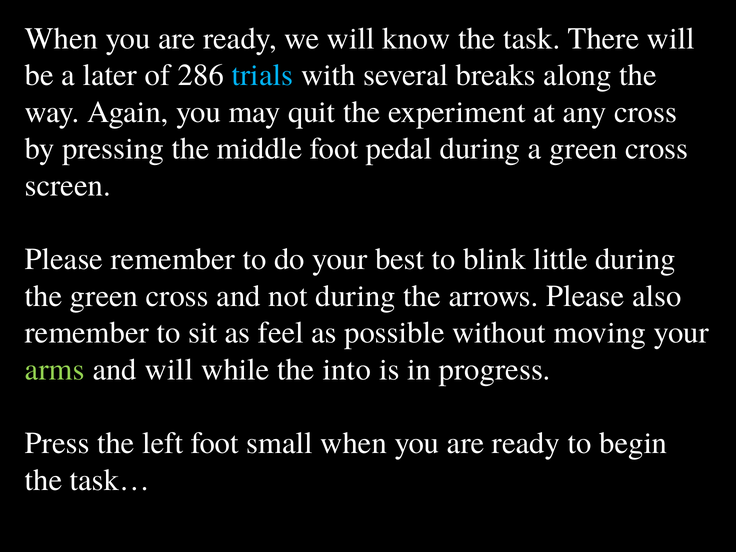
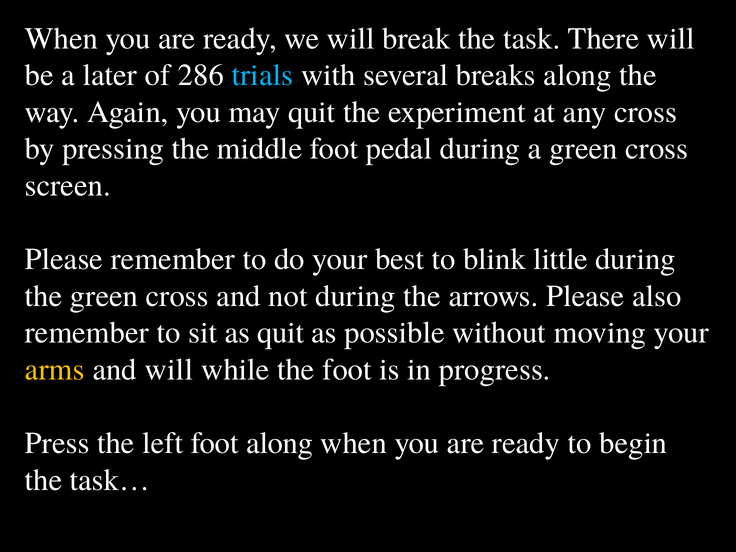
know: know -> break
as feel: feel -> quit
arms colour: light green -> yellow
the into: into -> foot
foot small: small -> along
